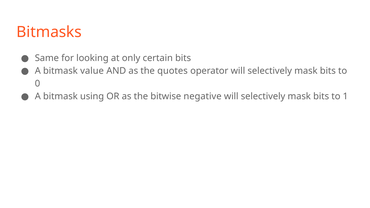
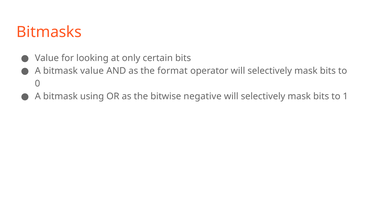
Same at (47, 58): Same -> Value
quotes: quotes -> format
